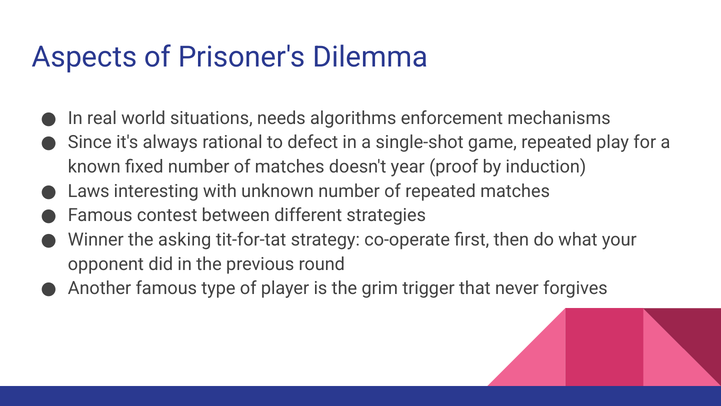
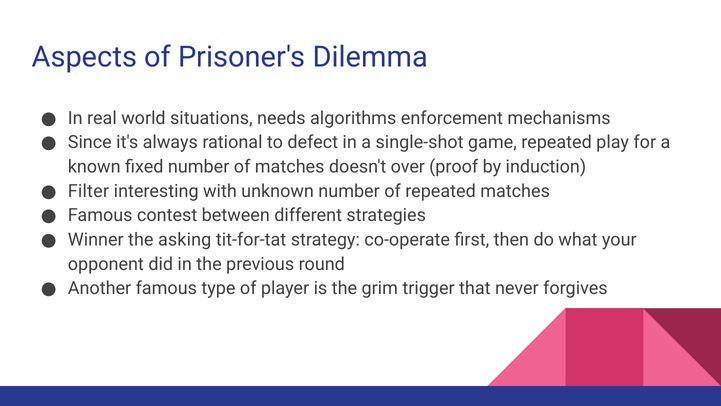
year: year -> over
Laws: Laws -> Filter
